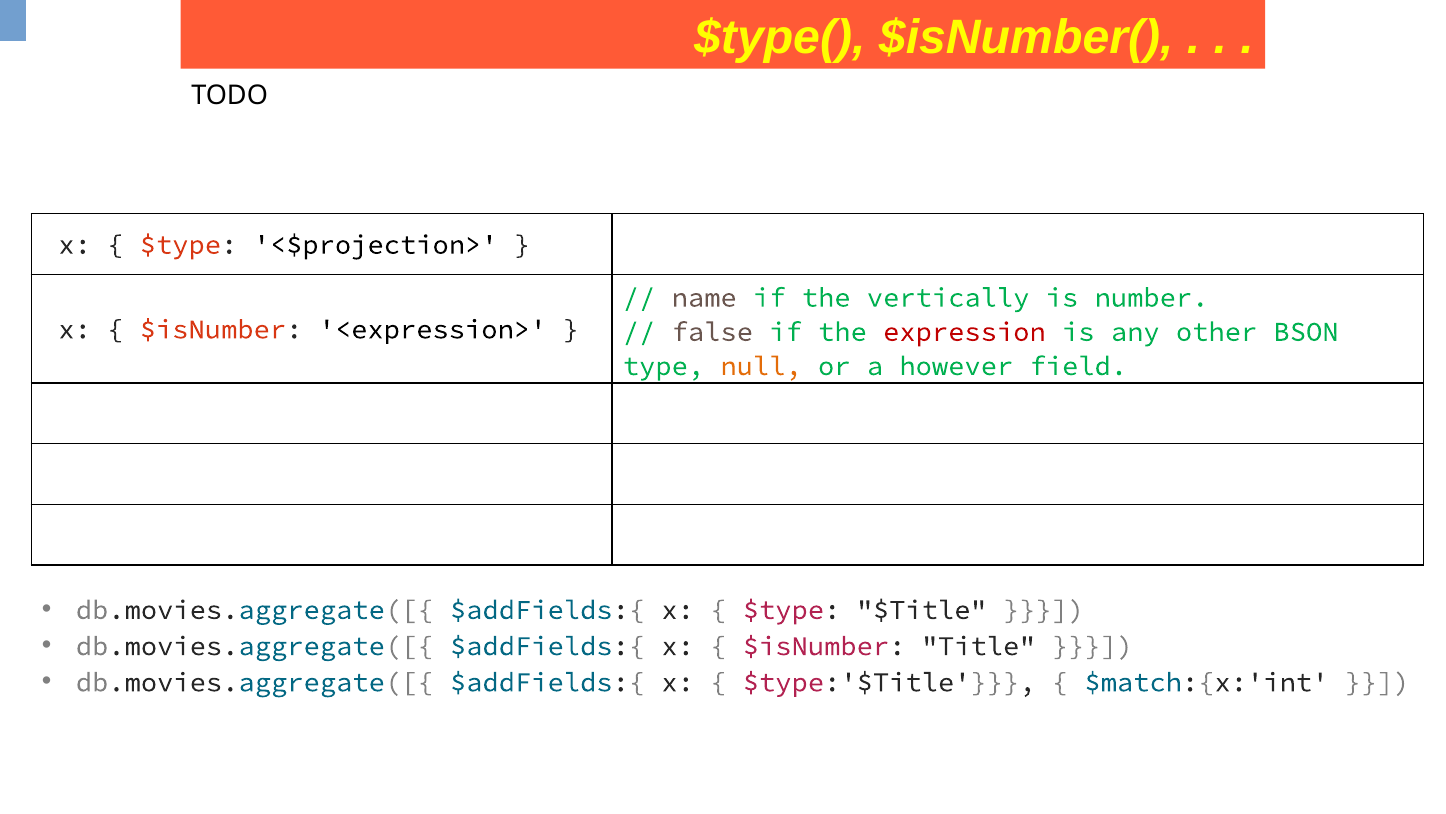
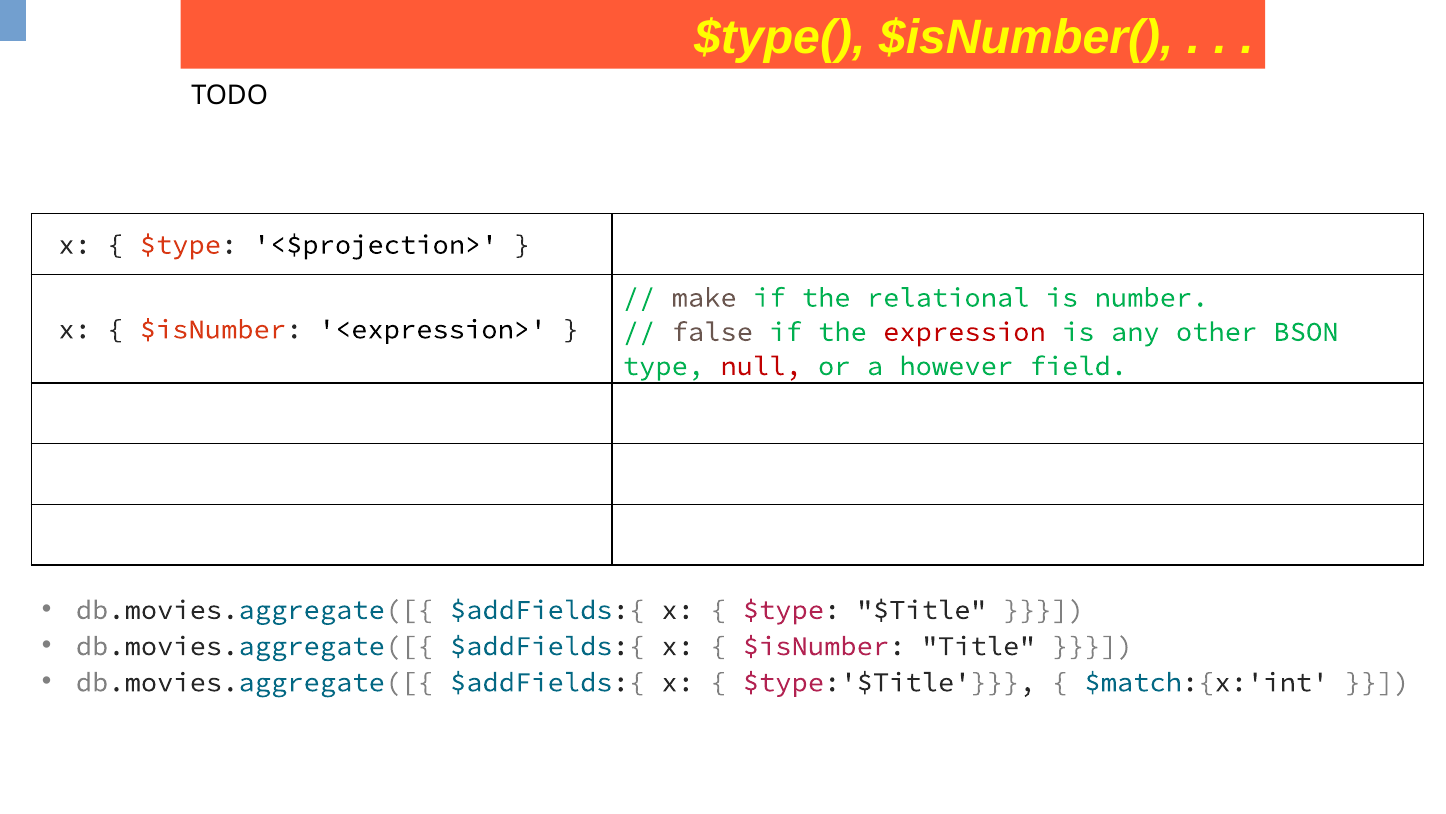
name: name -> make
vertically: vertically -> relational
null colour: orange -> red
